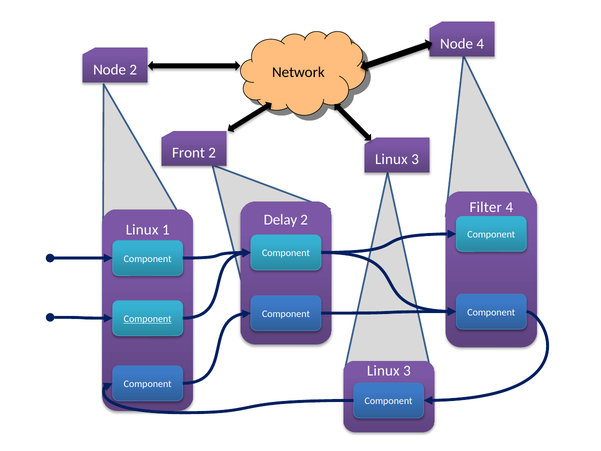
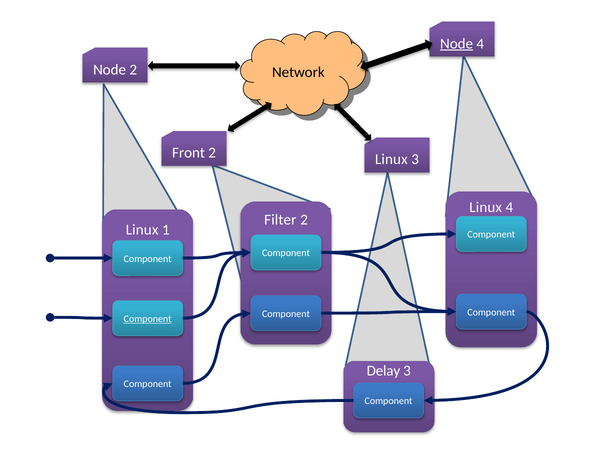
Node at (457, 44) underline: none -> present
Filter at (486, 207): Filter -> Linux
Delay: Delay -> Filter
Linux at (383, 370): Linux -> Delay
